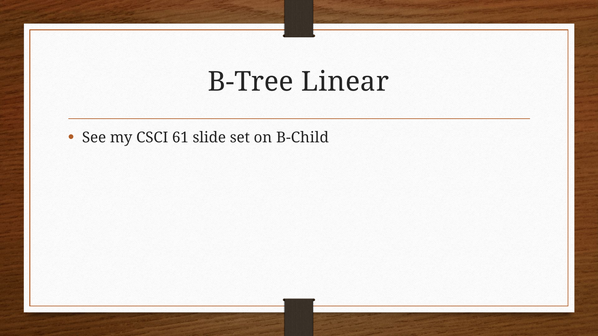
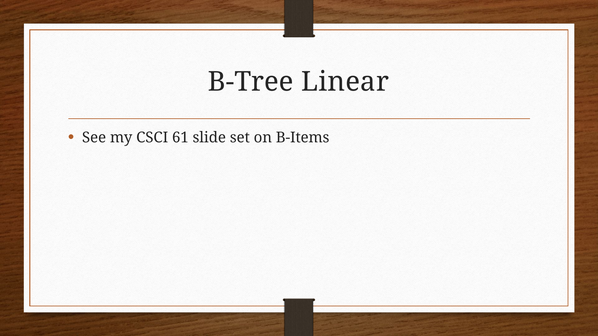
B-Child: B-Child -> B-Items
